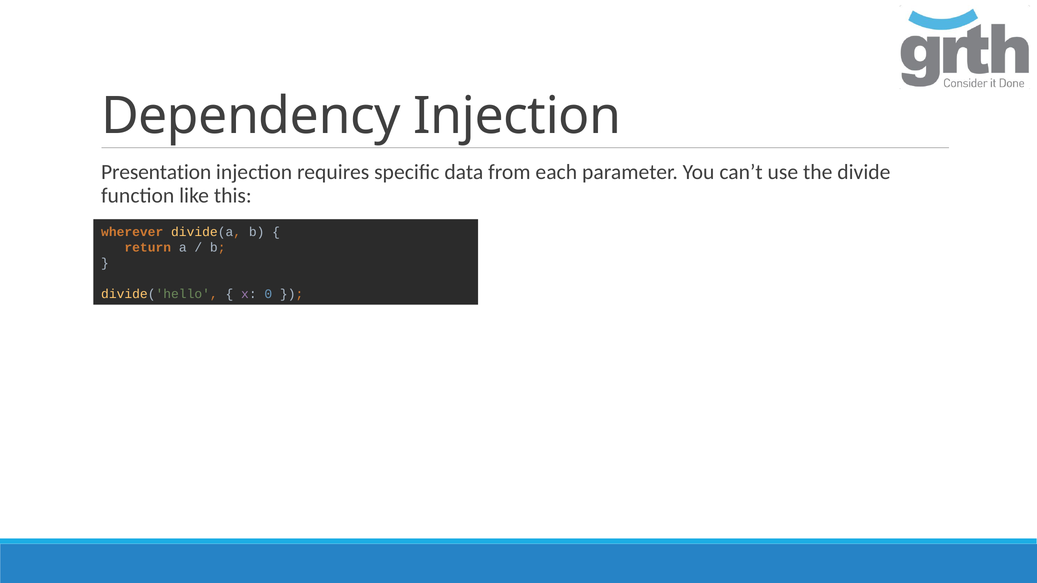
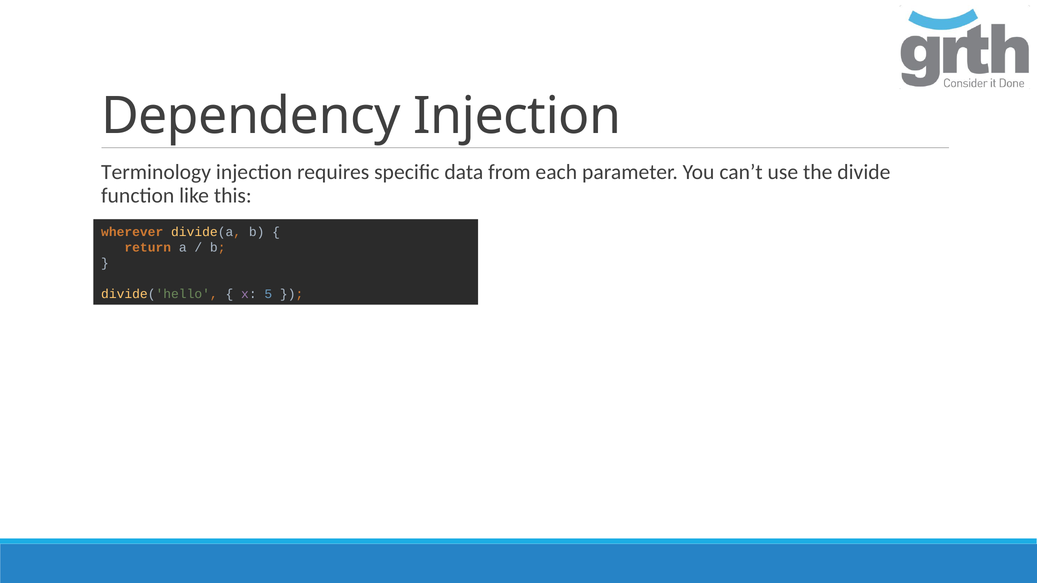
Presentation: Presentation -> Terminology
0: 0 -> 5
